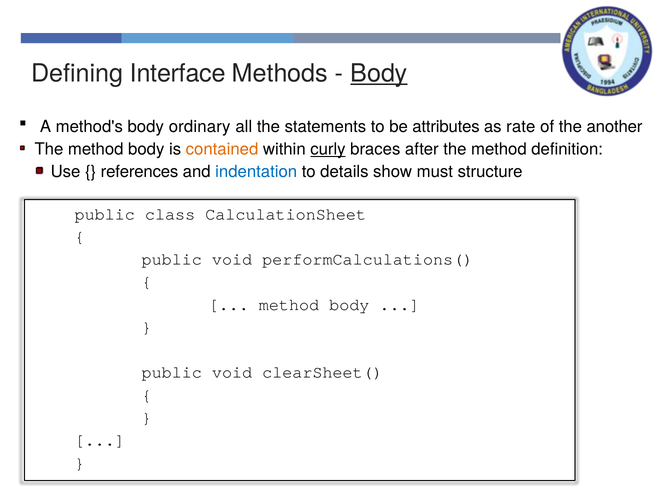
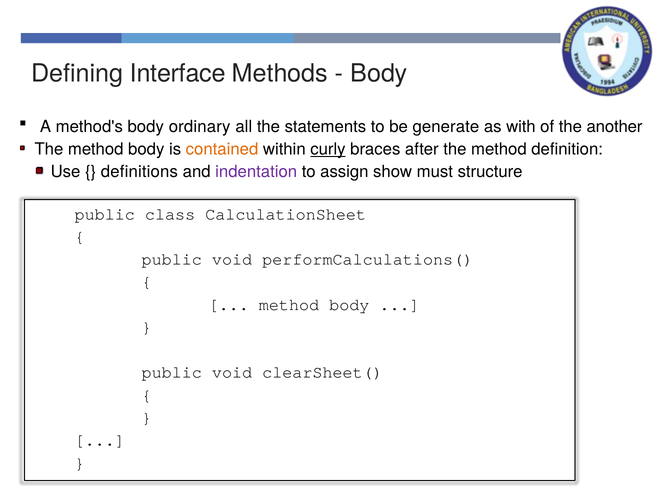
Body at (379, 74) underline: present -> none
attributes: attributes -> generate
rate: rate -> with
references: references -> definitions
indentation colour: blue -> purple
details: details -> assign
